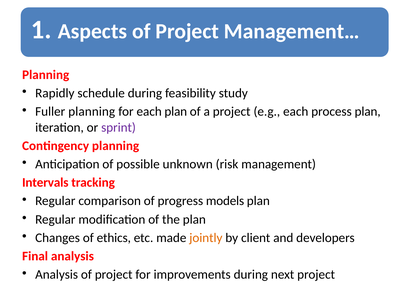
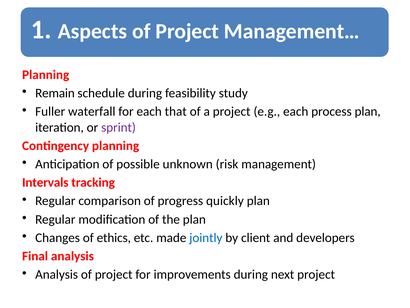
Rapidly: Rapidly -> Remain
Fuller planning: planning -> waterfall
each plan: plan -> that
models: models -> quickly
jointly colour: orange -> blue
